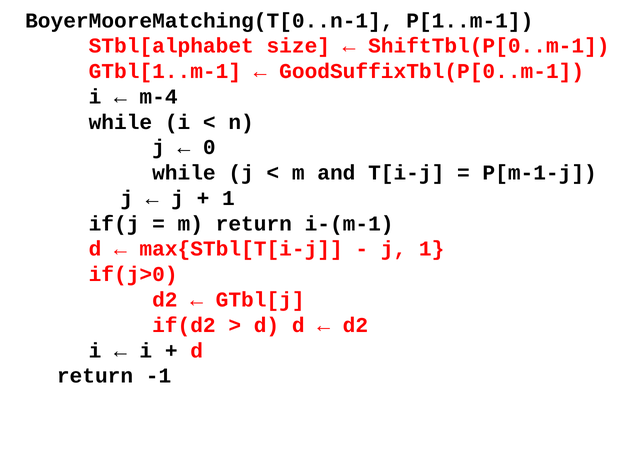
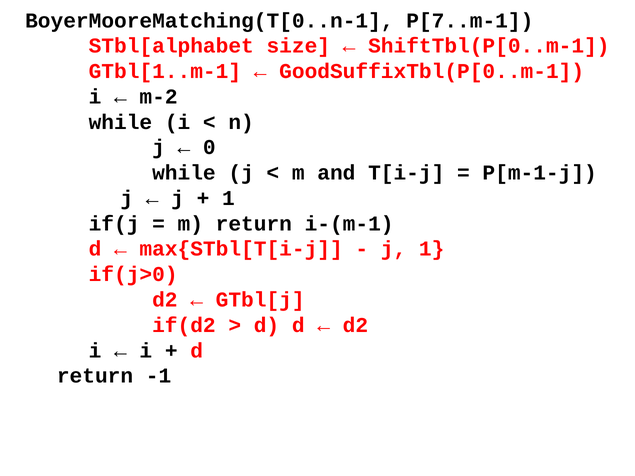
P[1..m-1: P[1..m-1 -> P[7..m-1
m-4: m-4 -> m-2
